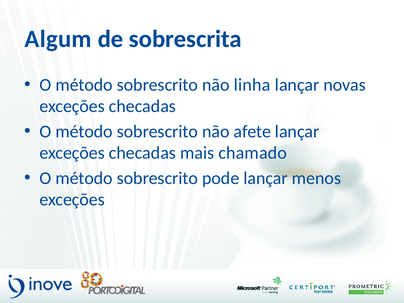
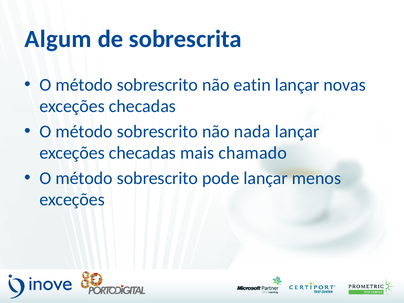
linha: linha -> eatin
afete: afete -> nada
